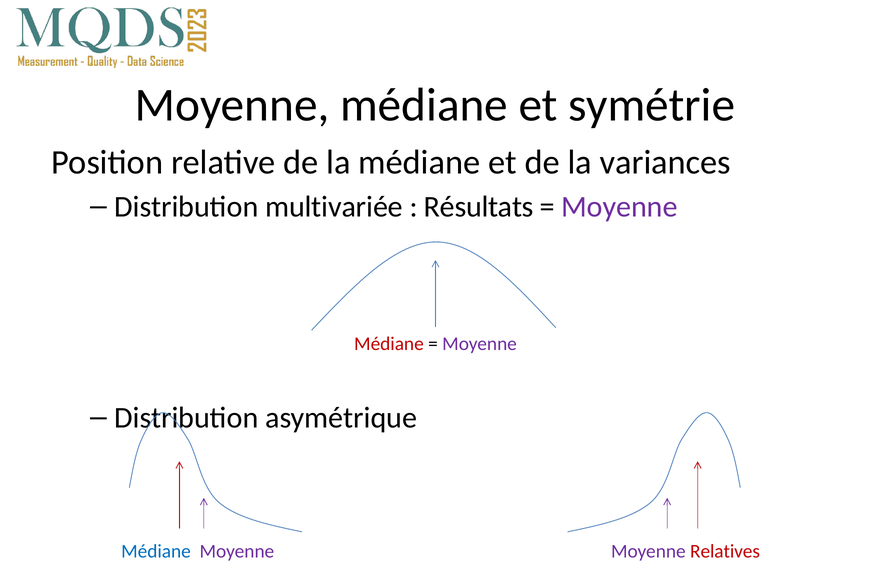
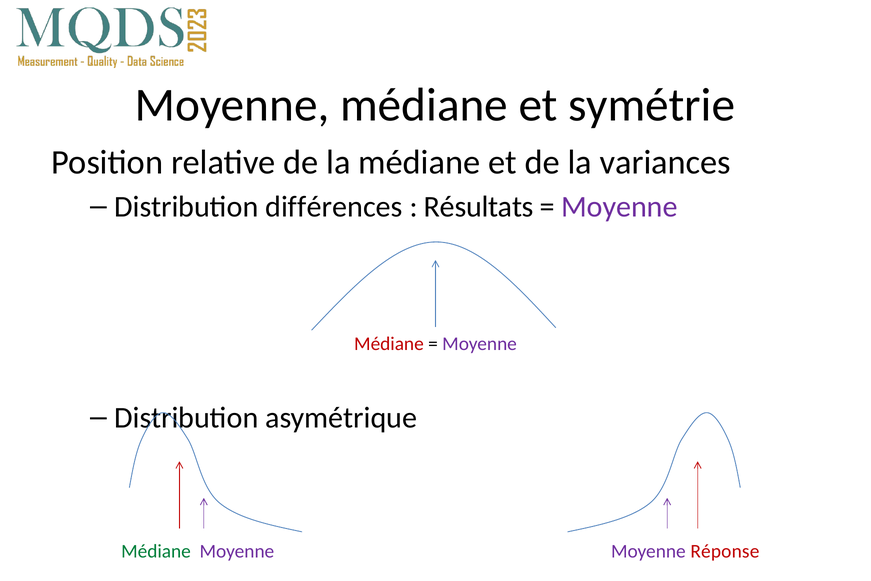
multivariée: multivariée -> différences
Médiane at (156, 551) colour: blue -> green
Relatives: Relatives -> Réponse
